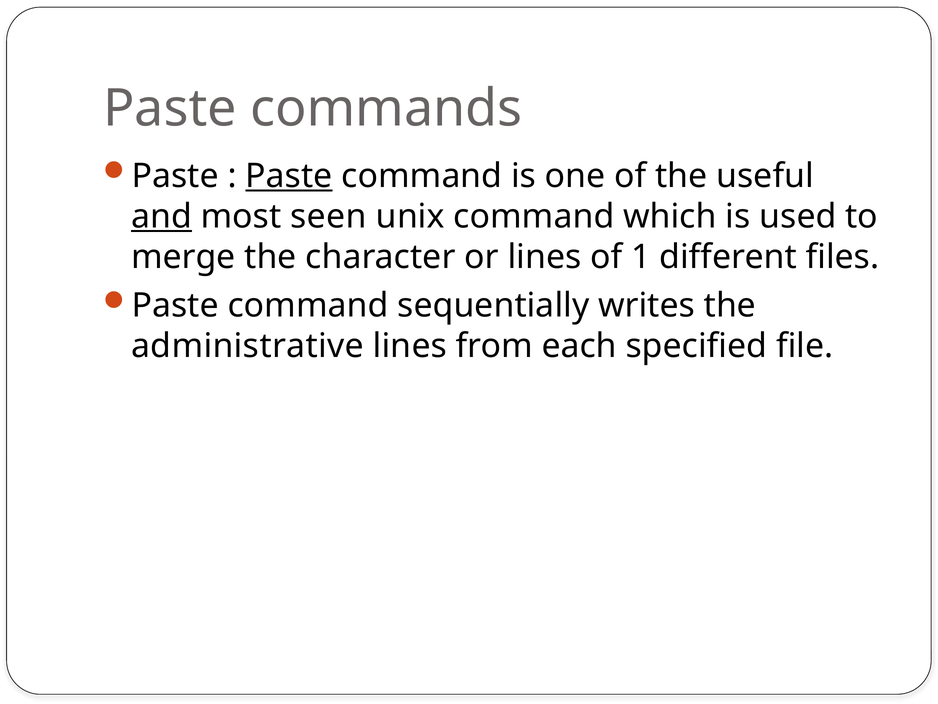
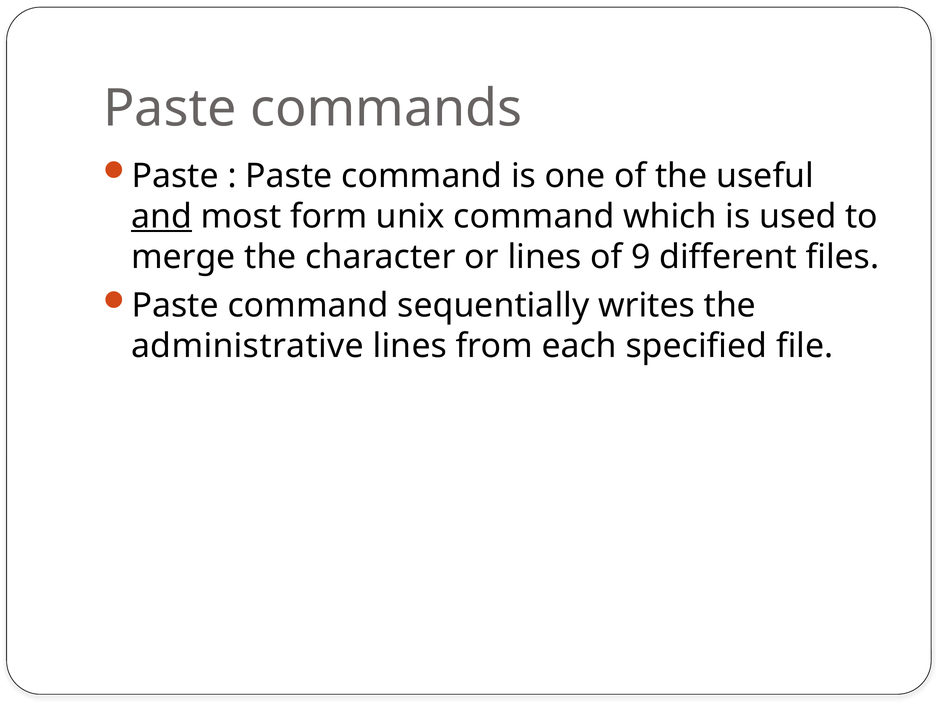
Paste at (289, 176) underline: present -> none
seen: seen -> form
1: 1 -> 9
